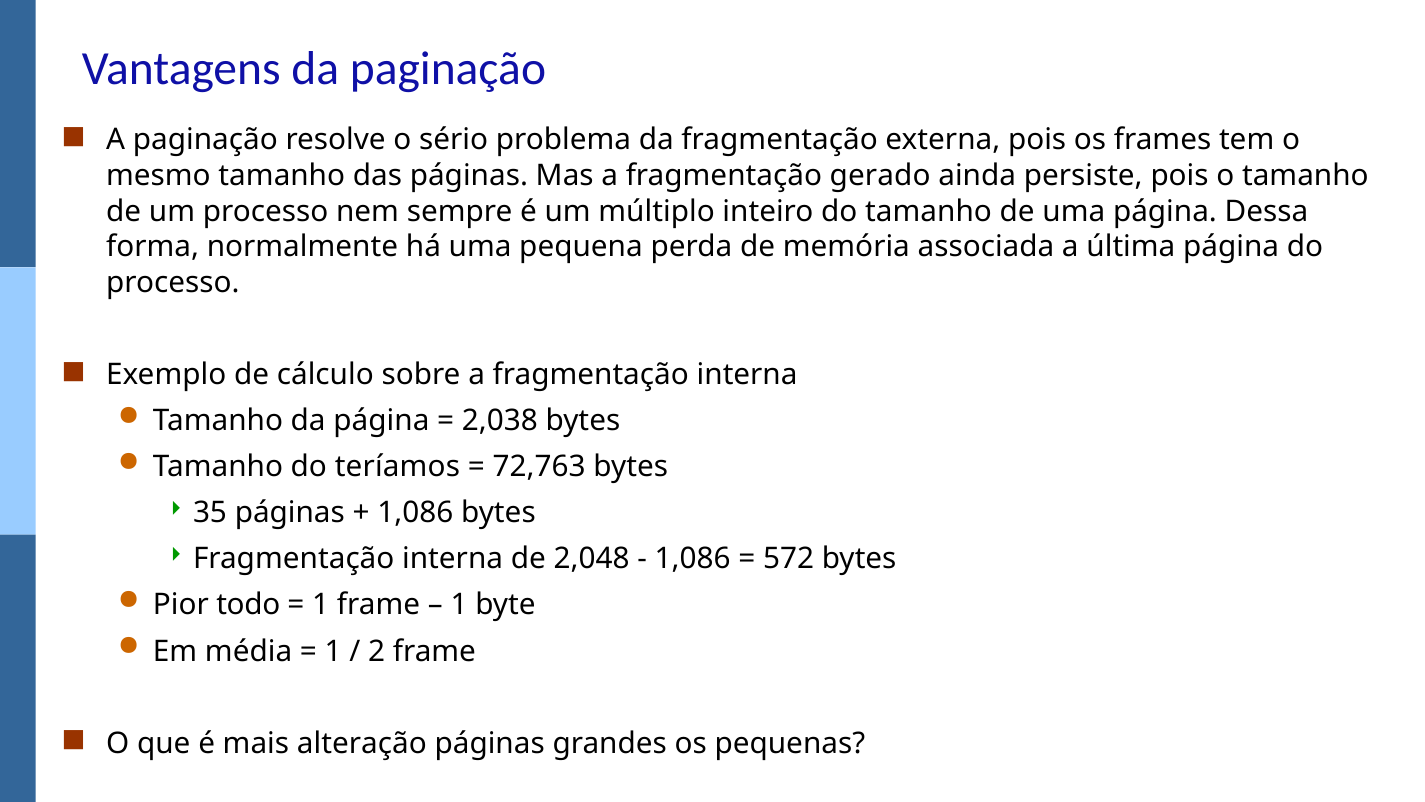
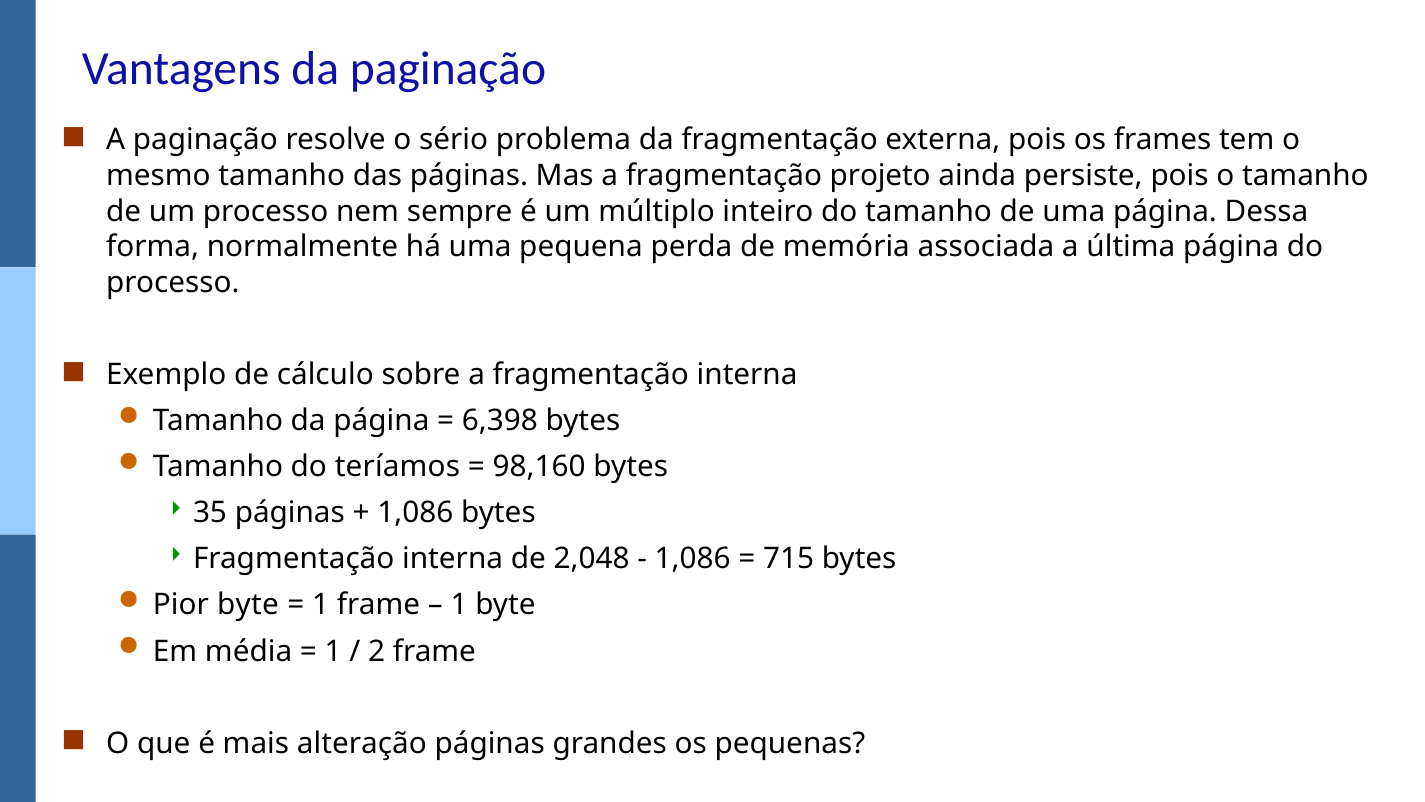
gerado: gerado -> projeto
2,038: 2,038 -> 6,398
72,763: 72,763 -> 98,160
572: 572 -> 715
Pior todo: todo -> byte
